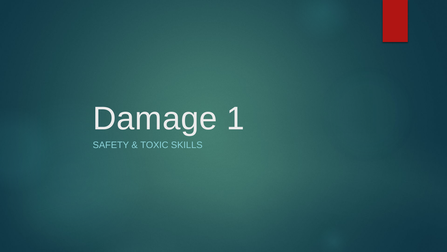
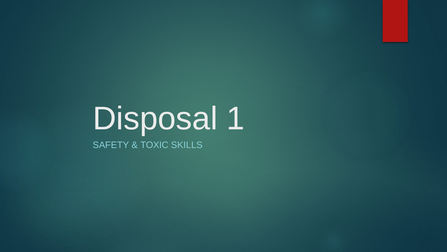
Damage: Damage -> Disposal
